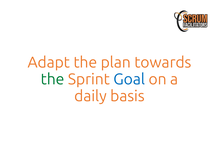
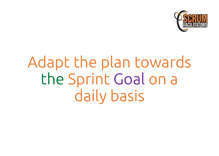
Goal colour: blue -> purple
